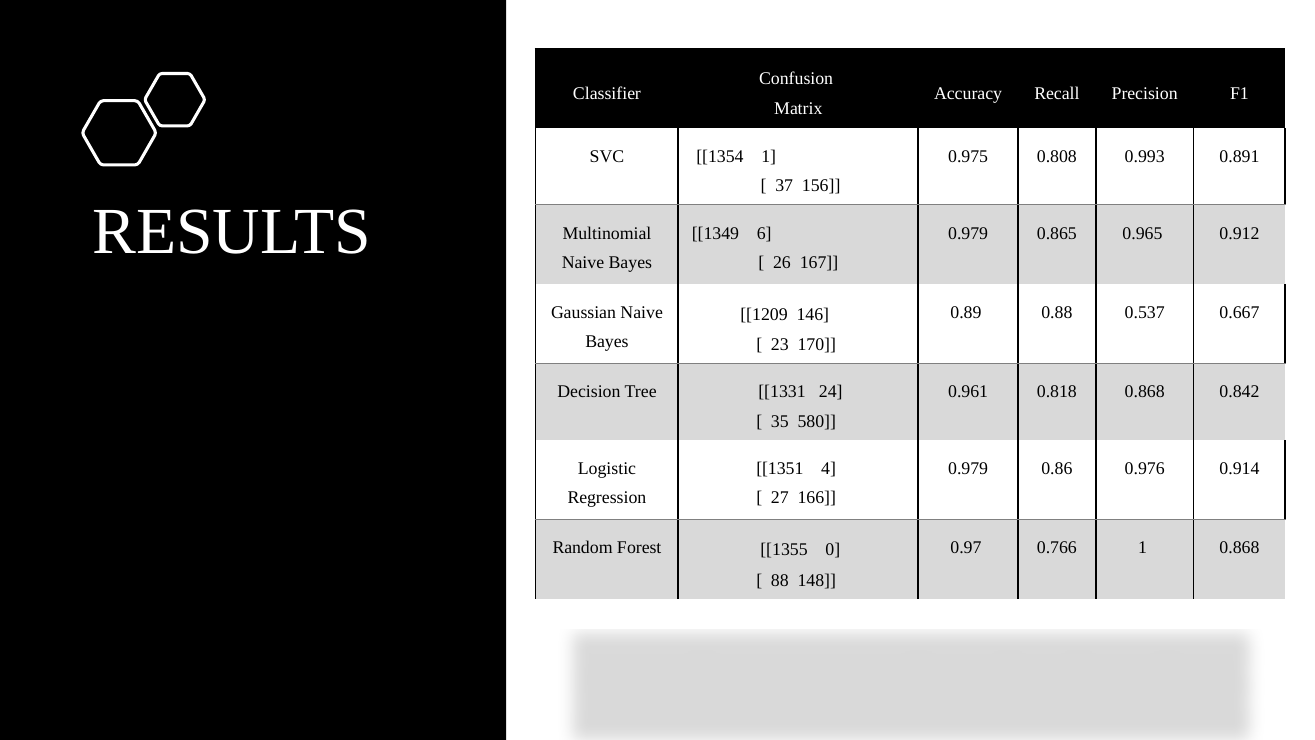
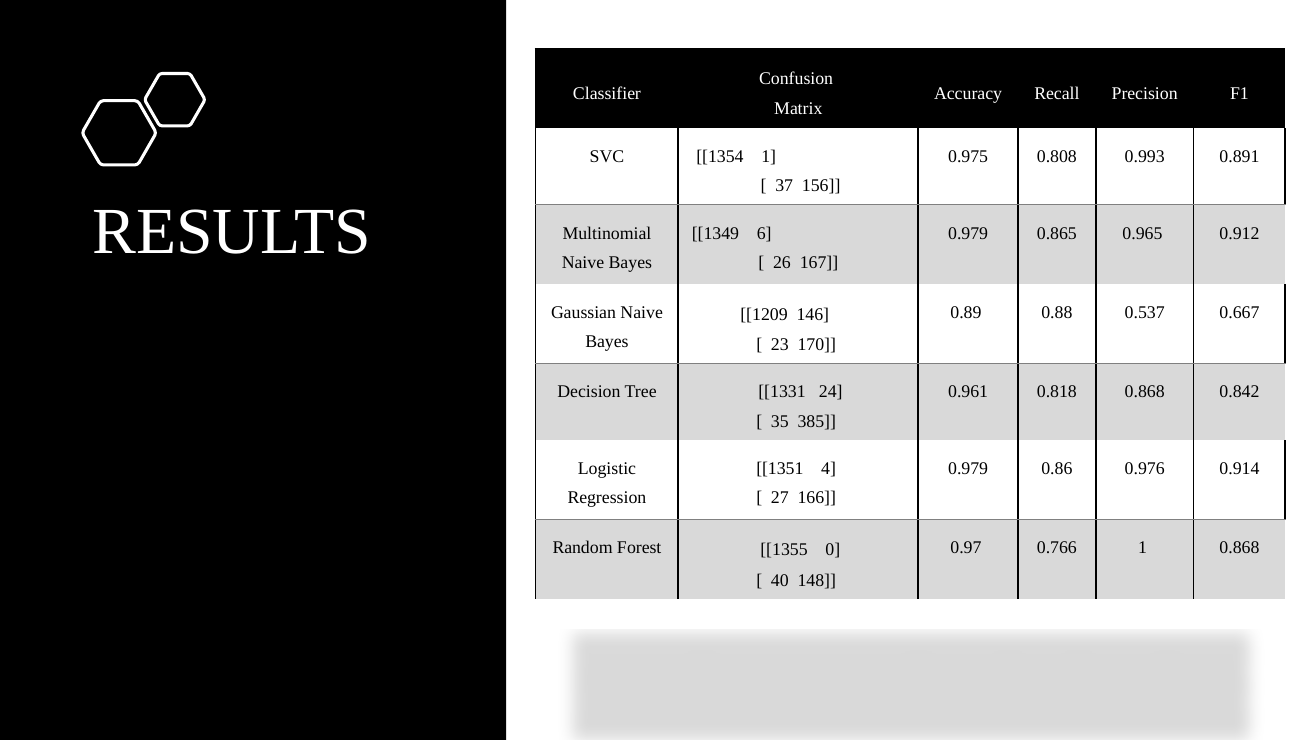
580: 580 -> 385
88: 88 -> 40
